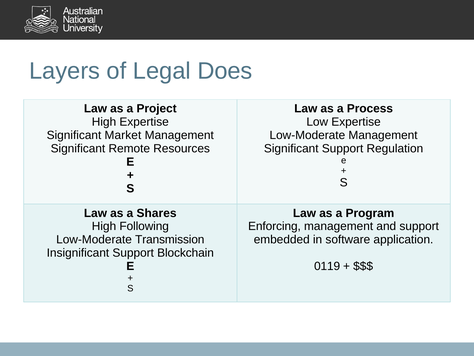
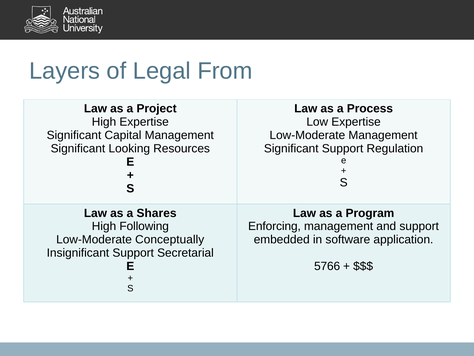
Does: Does -> From
Market: Market -> Capital
Remote: Remote -> Looking
Transmission: Transmission -> Conceptually
Blockchain: Blockchain -> Secretarial
0119: 0119 -> 5766
